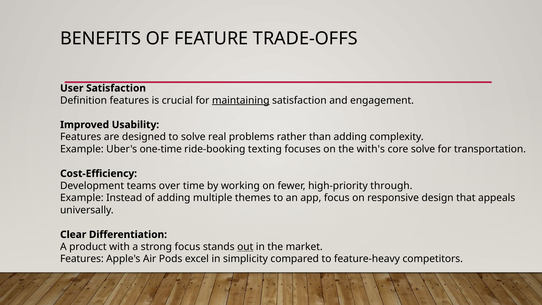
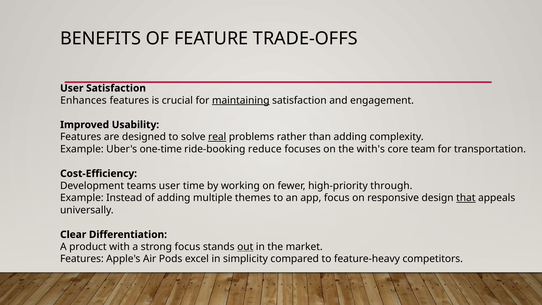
Definition: Definition -> Enhances
real underline: none -> present
texting: texting -> reduce
core solve: solve -> team
teams over: over -> user
that underline: none -> present
